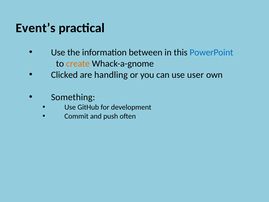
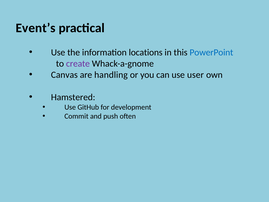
between: between -> locations
create colour: orange -> purple
Clicked: Clicked -> Canvas
Something: Something -> Hamstered
